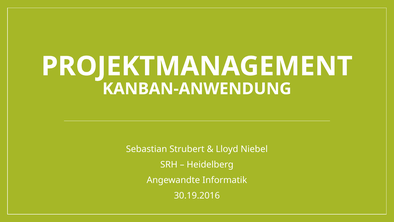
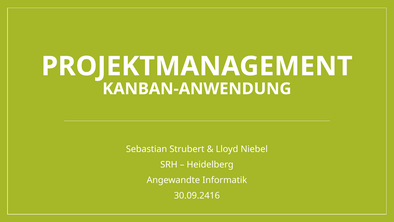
30.19.2016: 30.19.2016 -> 30.09.2416
